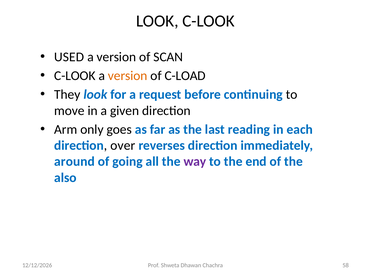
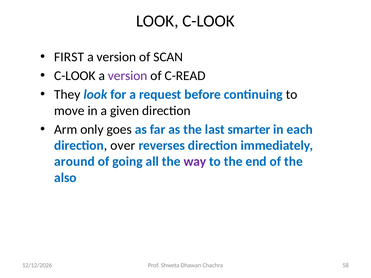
USED: USED -> FIRST
version at (128, 76) colour: orange -> purple
C-LOAD: C-LOAD -> C-READ
reading: reading -> smarter
